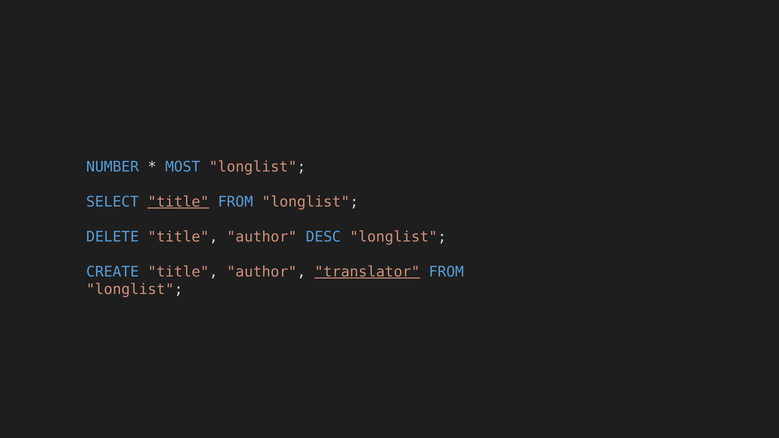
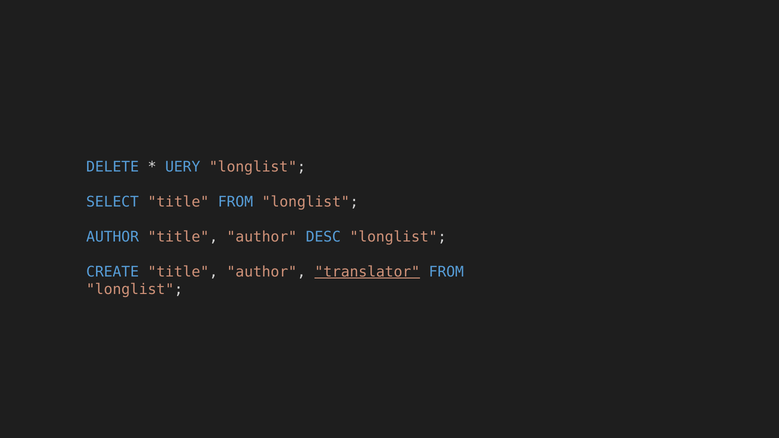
NUMBER: NUMBER -> DELETE
MOST: MOST -> UERY
title at (178, 202) underline: present -> none
DELETE at (113, 237): DELETE -> AUTHOR
